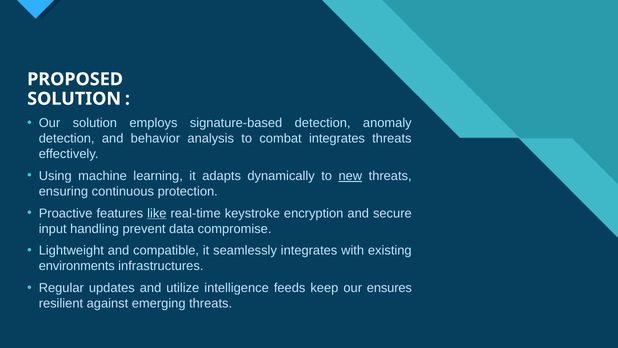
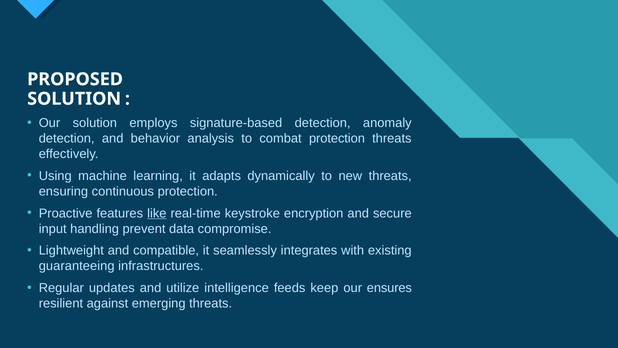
combat integrates: integrates -> protection
new underline: present -> none
environments: environments -> guaranteeing
